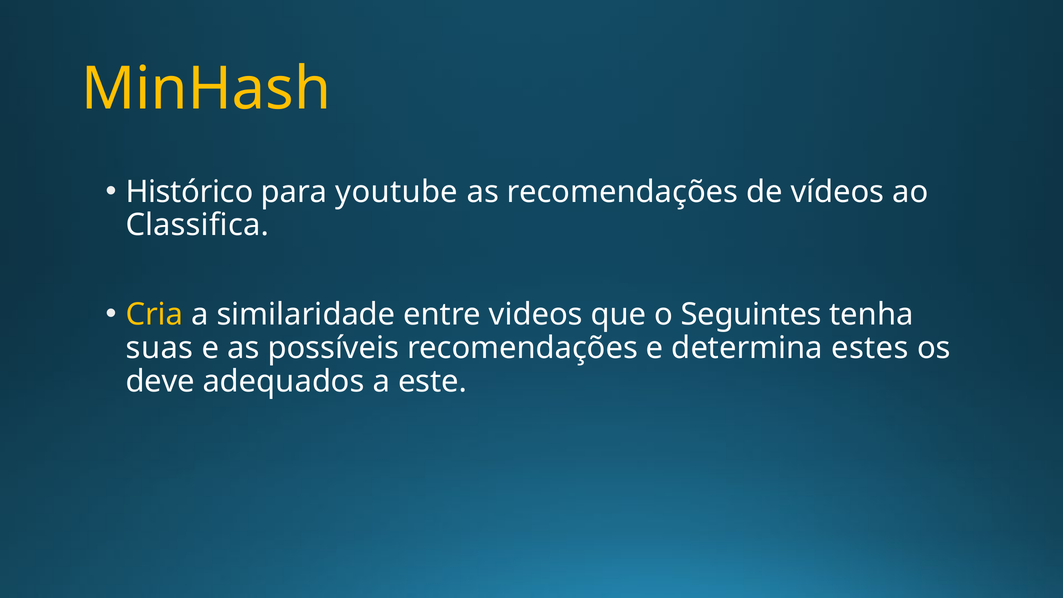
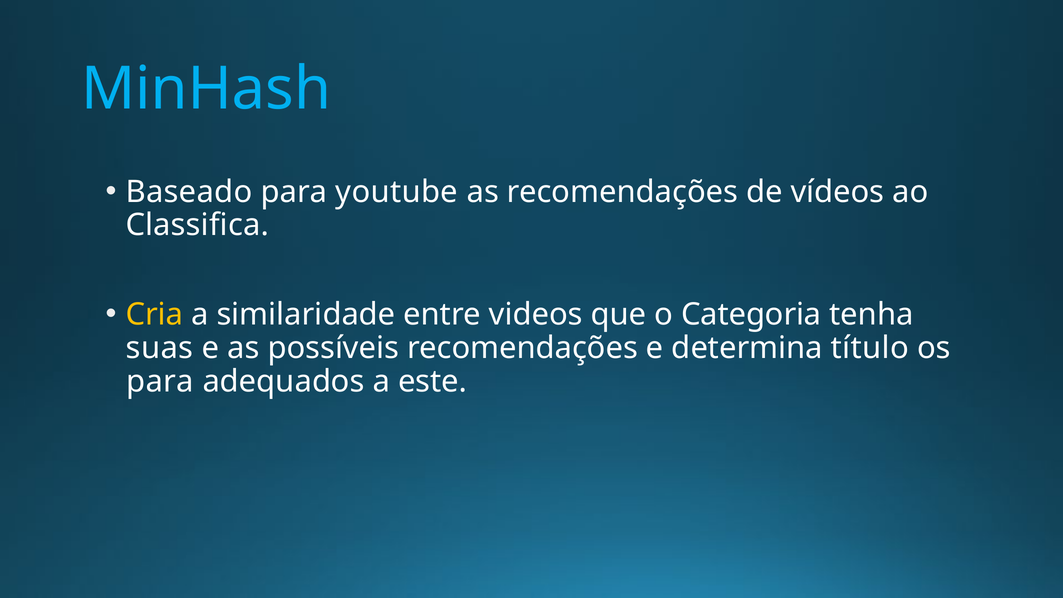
MinHash colour: yellow -> light blue
Histórico: Histórico -> Baseado
Seguintes: Seguintes -> Categoria
estes: estes -> título
deve at (160, 381): deve -> para
